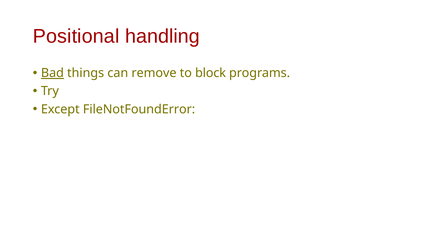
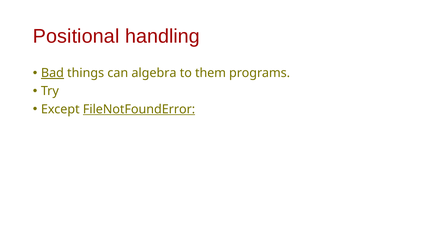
remove: remove -> algebra
block: block -> them
FileNotFoundError underline: none -> present
